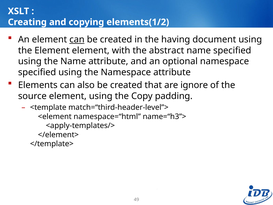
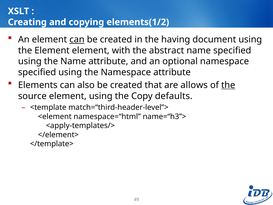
ignore: ignore -> allows
the at (228, 85) underline: none -> present
padding: padding -> defaults
